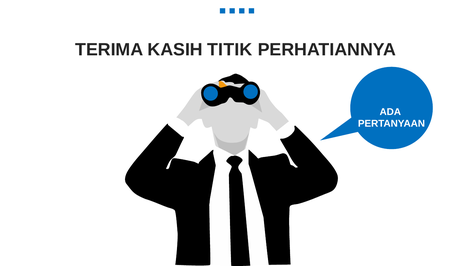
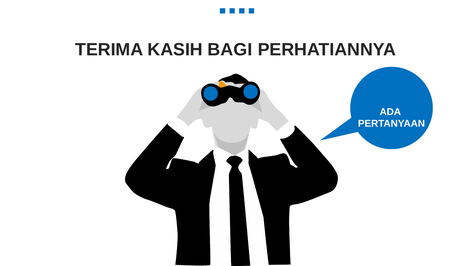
TITIK: TITIK -> BAGI
